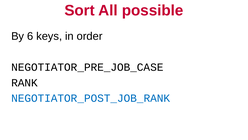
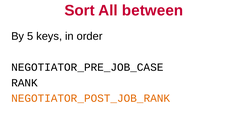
possible: possible -> between
6: 6 -> 5
NEGOTIATOR_POST_JOB_RANK colour: blue -> orange
